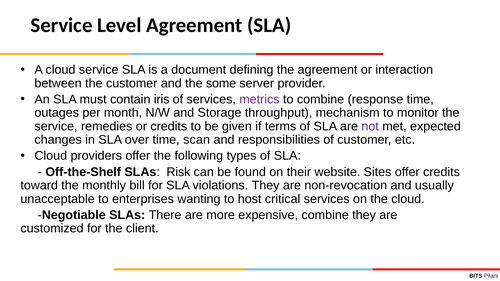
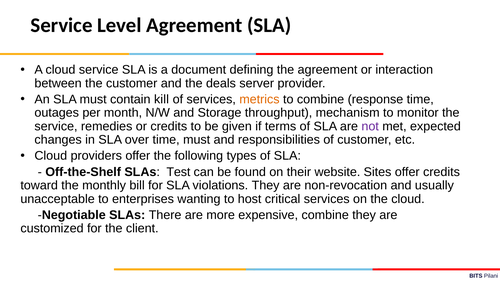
some: some -> deals
iris: iris -> kill
metrics colour: purple -> orange
time scan: scan -> must
Risk: Risk -> Test
